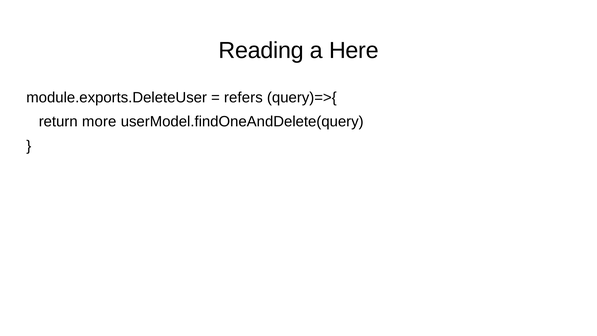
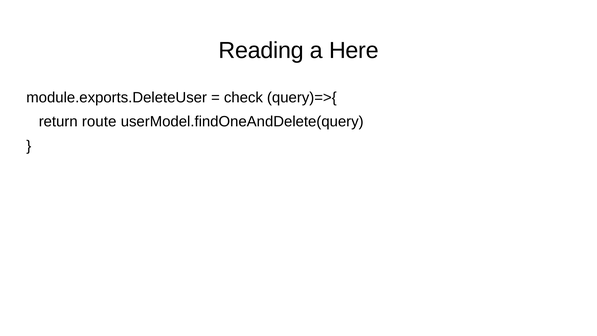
refers: refers -> check
more: more -> route
